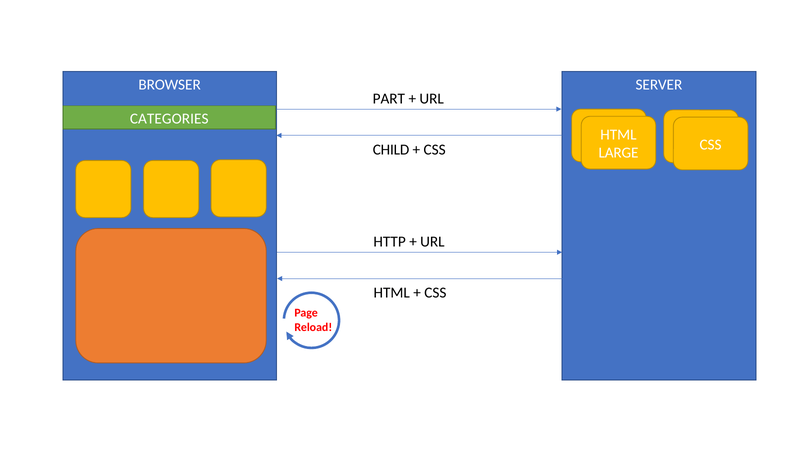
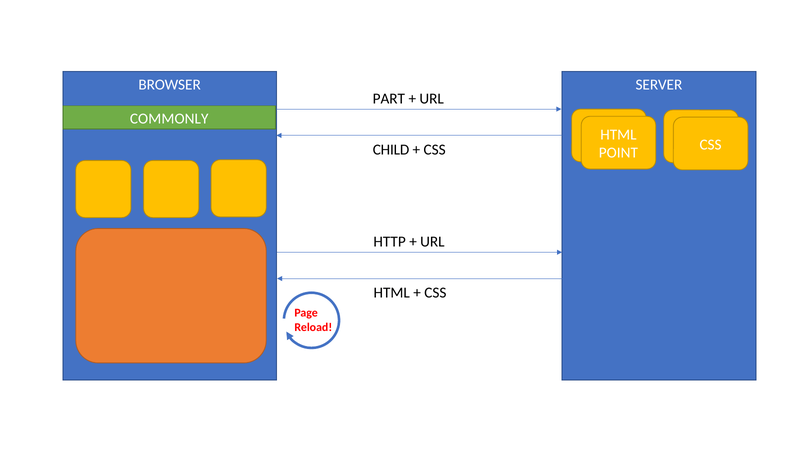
CATEGORIES: CATEGORIES -> COMMONLY
LARGE: LARGE -> POINT
